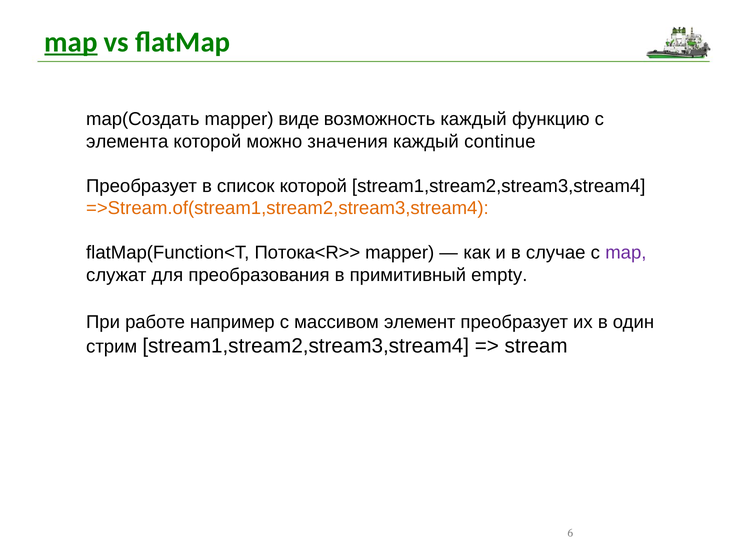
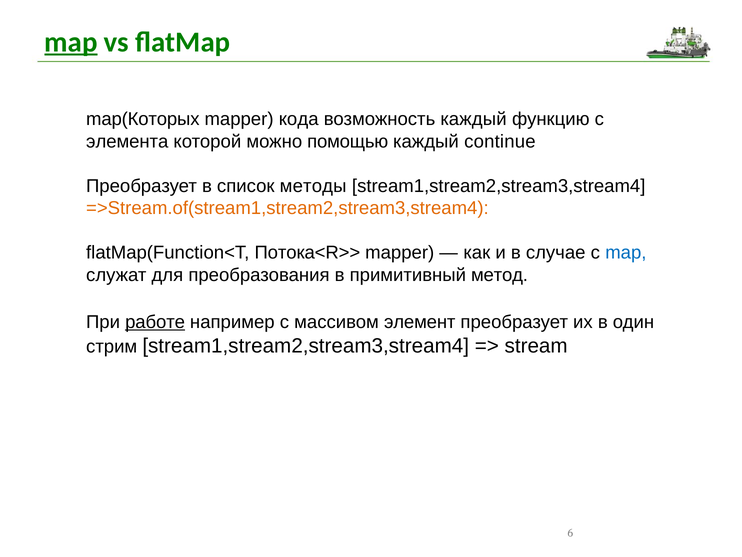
map(Создать: map(Создать -> map(Которых
виде: виде -> кода
значения: значения -> помощью
список которой: которой -> методы
map at (626, 253) colour: purple -> blue
empty: empty -> метод
работе underline: none -> present
